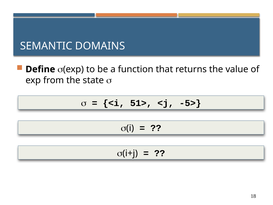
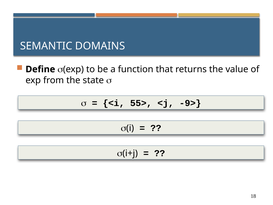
51>: 51> -> 55>
-5>: -5> -> -9>
